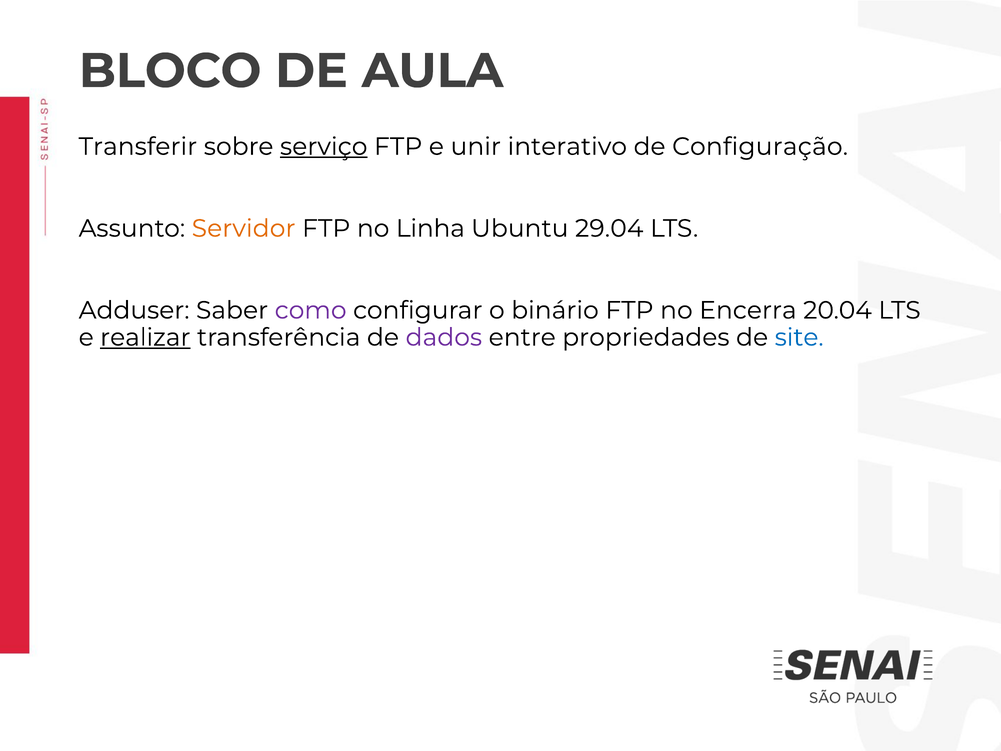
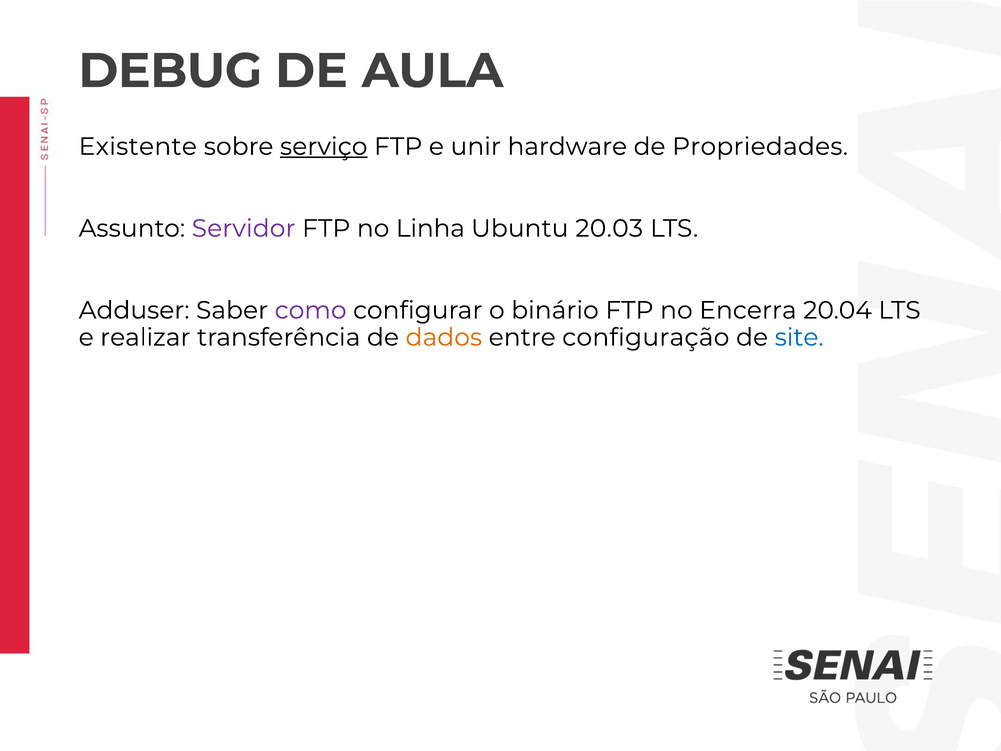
BLOCO: BLOCO -> DEBUG
Transferir: Transferir -> Existente
interativo: interativo -> hardware
Configuração: Configuração -> Propriedades
Servidor colour: orange -> purple
29.04: 29.04 -> 20.03
realizar underline: present -> none
dados colour: purple -> orange
propriedades: propriedades -> configuração
